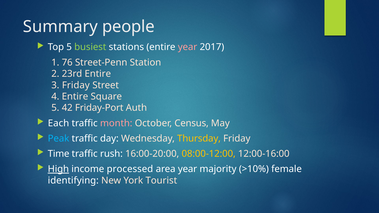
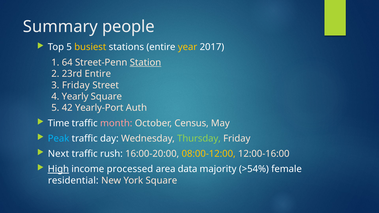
busiest colour: light green -> yellow
year at (188, 47) colour: pink -> yellow
76: 76 -> 64
Station underline: none -> present
4 Entire: Entire -> Yearly
Friday-Port: Friday-Port -> Yearly-Port
Each: Each -> Time
Thursday colour: yellow -> light green
Time: Time -> Next
area year: year -> data
>10%: >10% -> >54%
identifying: identifying -> residential
York Tourist: Tourist -> Square
